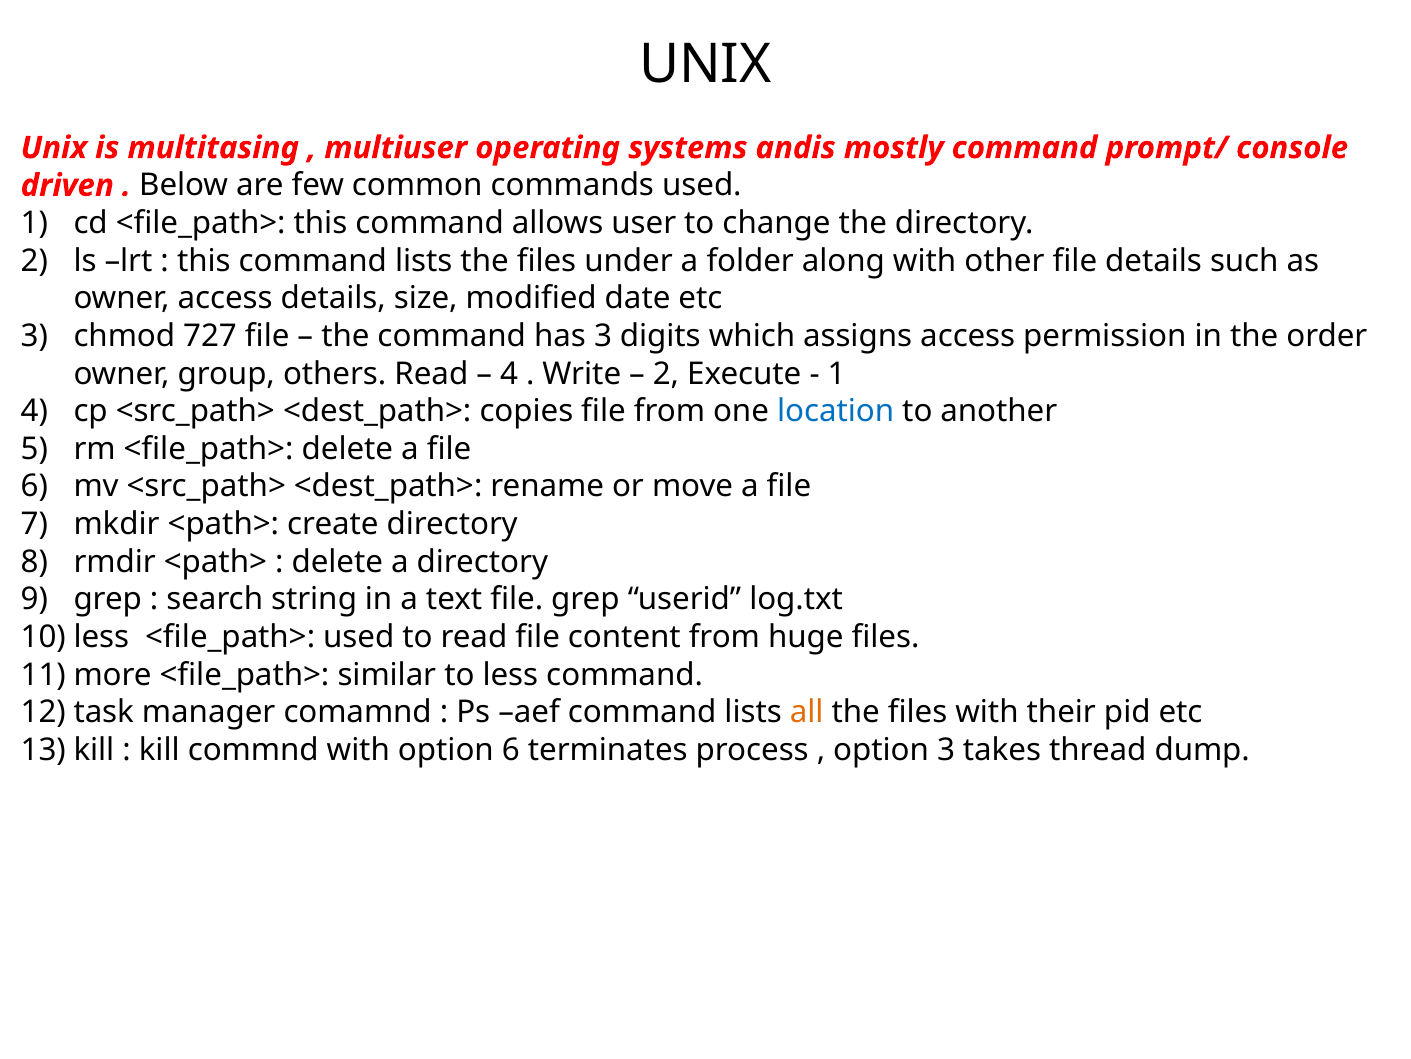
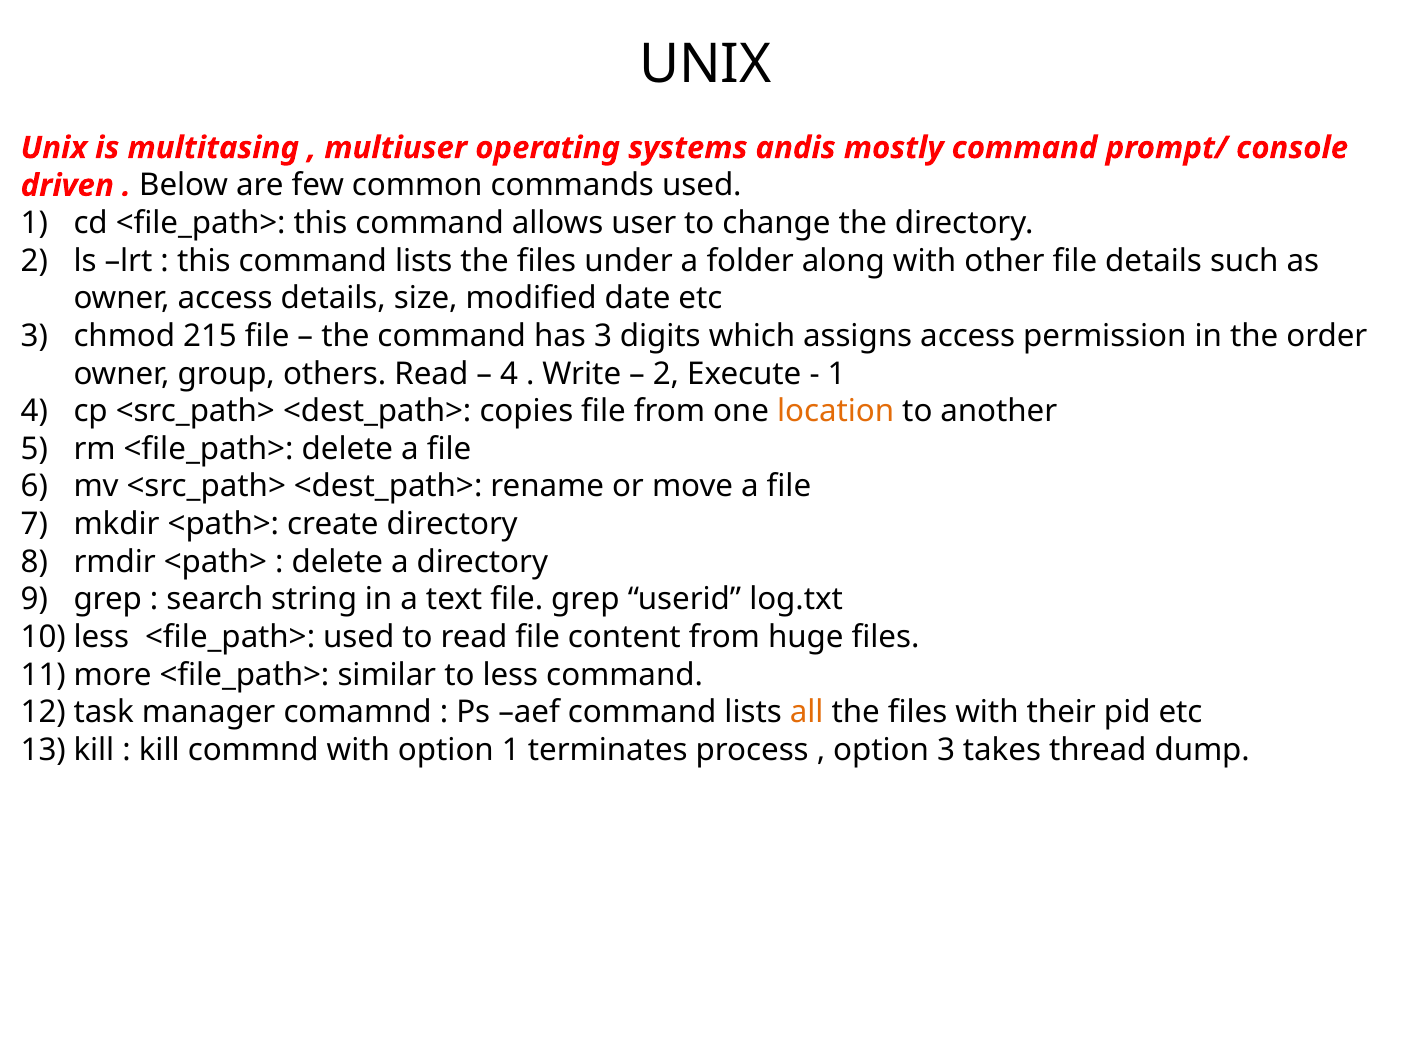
727: 727 -> 215
location colour: blue -> orange
option 6: 6 -> 1
